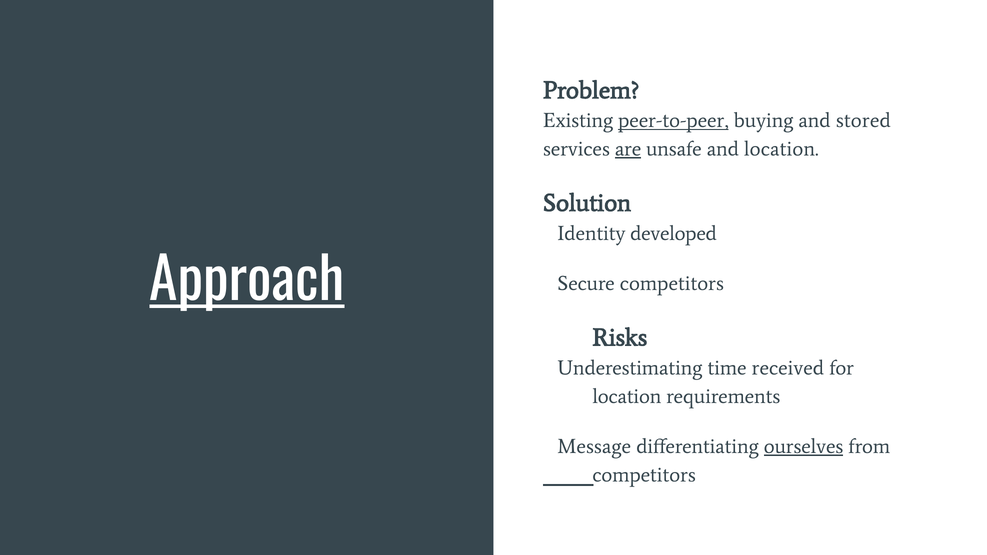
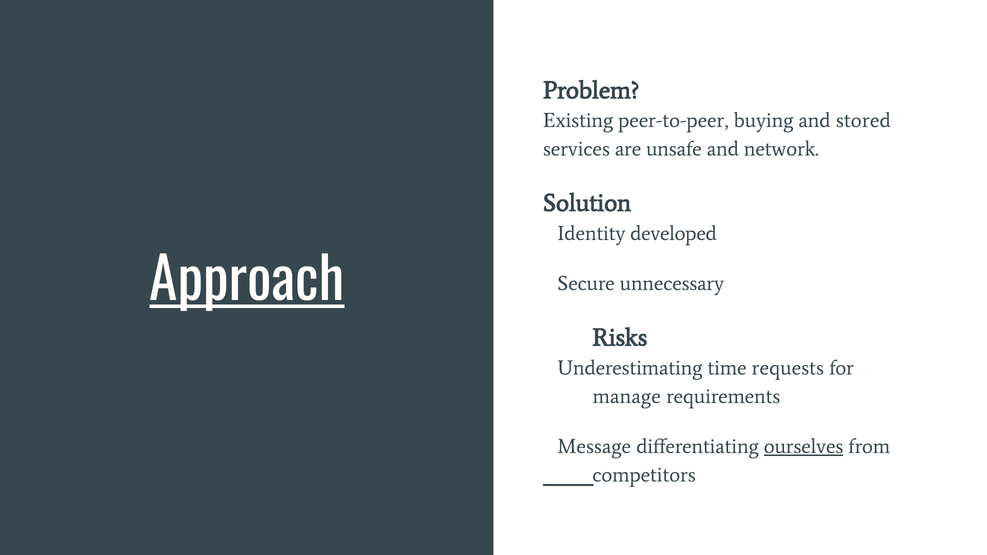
peer-to-peer underline: present -> none
are underline: present -> none
and location: location -> network
Secure competitors: competitors -> unnecessary
received: received -> requests
location at (627, 396): location -> manage
